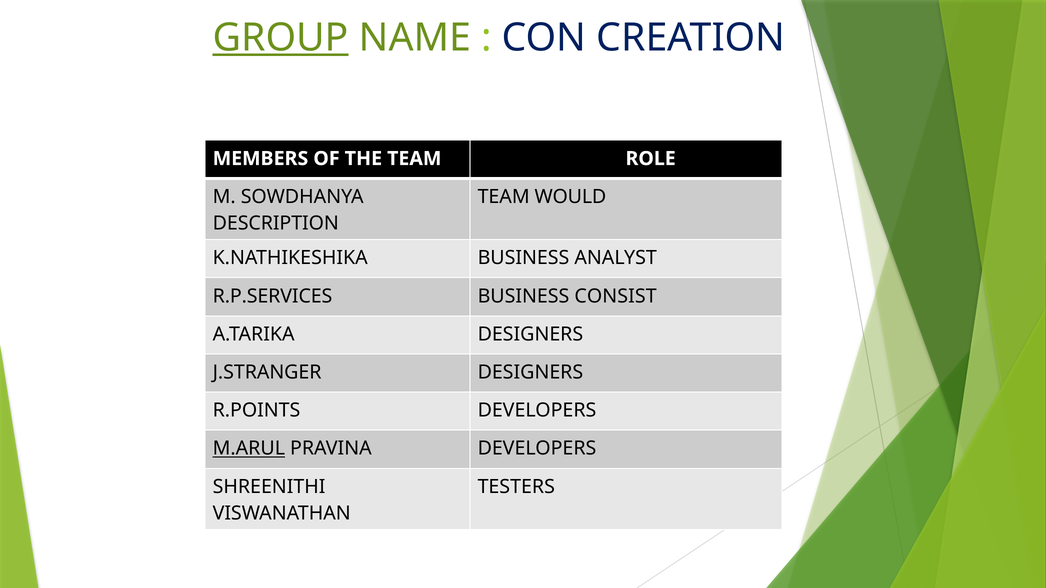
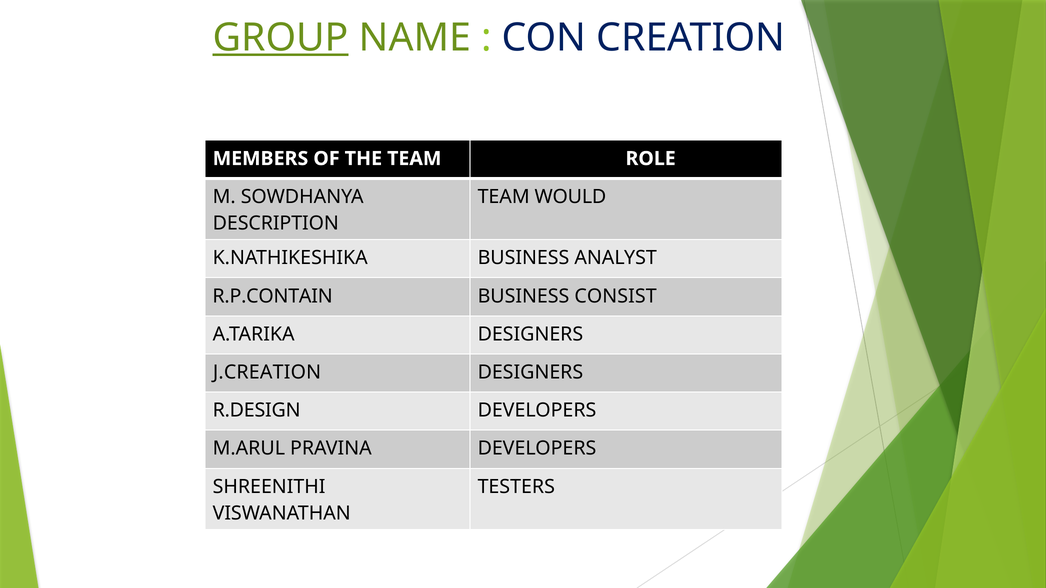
R.P.SERVICES: R.P.SERVICES -> R.P.CONTAIN
J.STRANGER: J.STRANGER -> J.CREATION
R.POINTS: R.POINTS -> R.DESIGN
M.ARUL underline: present -> none
